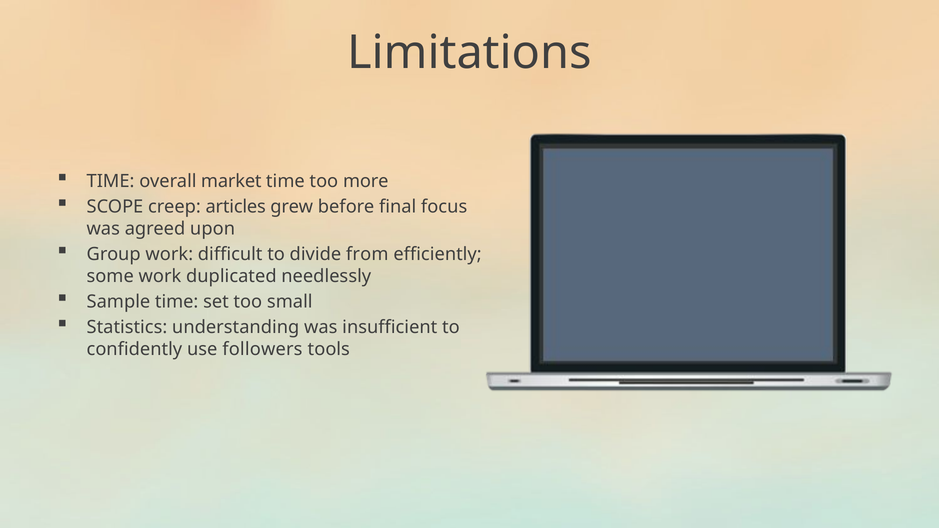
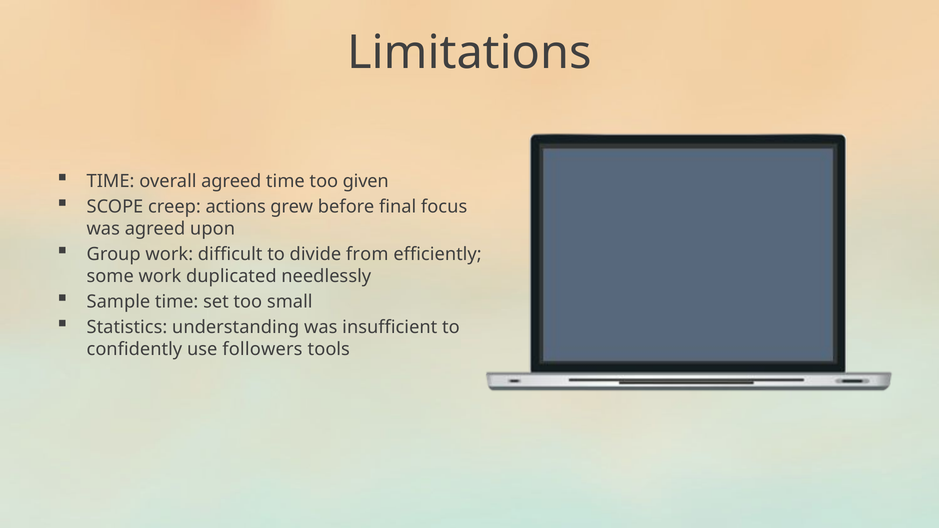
overall market: market -> agreed
more: more -> given
articles: articles -> actions
